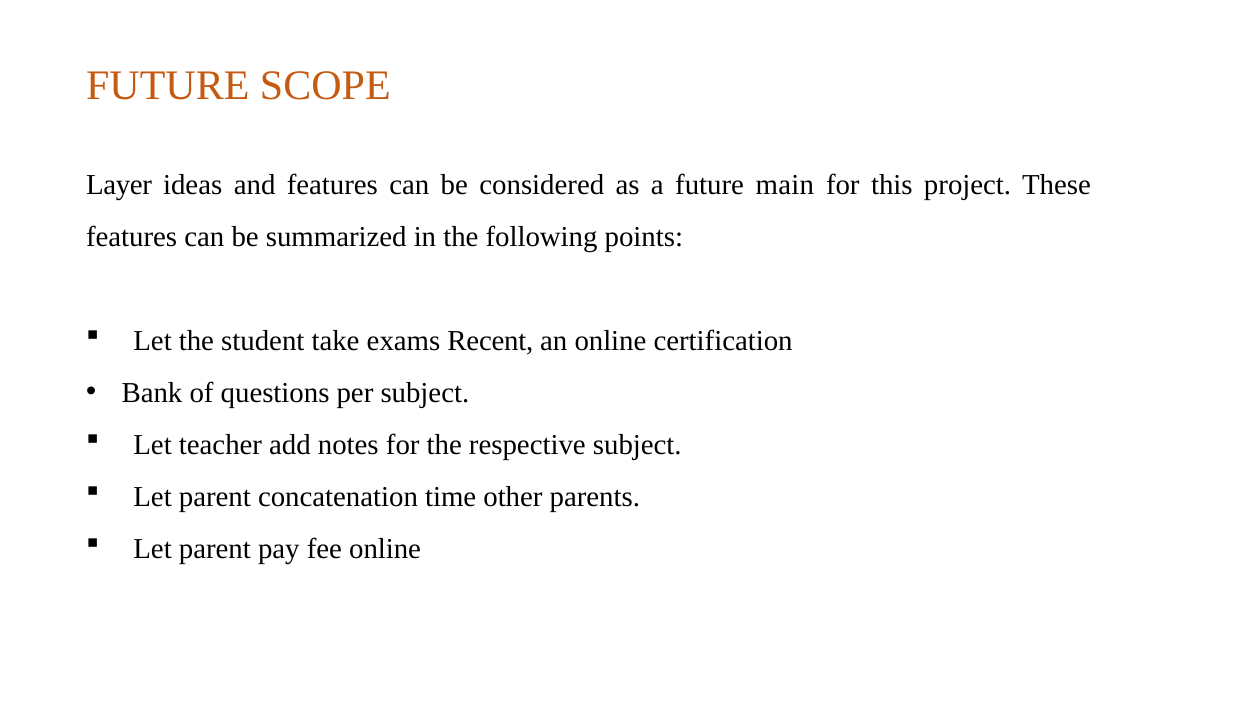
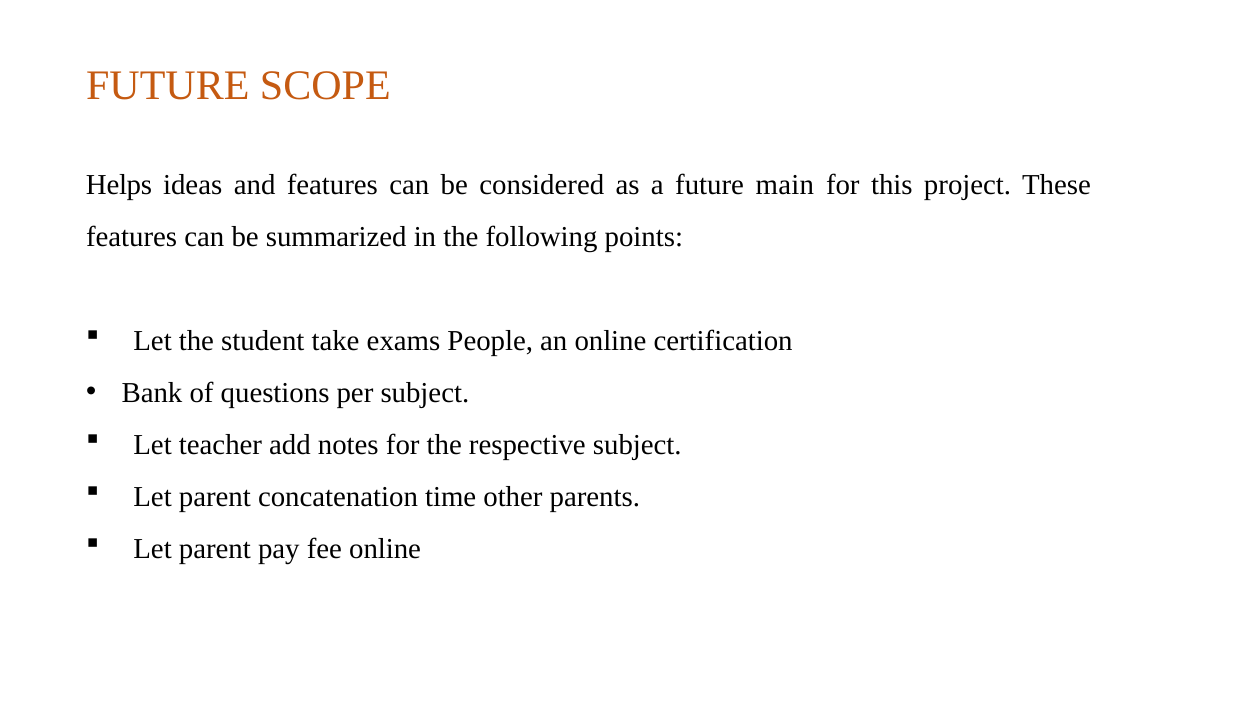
Layer: Layer -> Helps
Recent: Recent -> People
